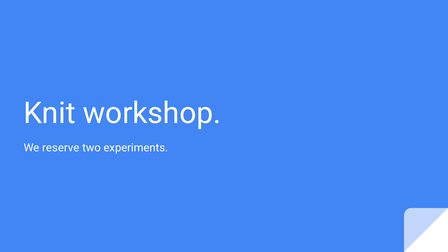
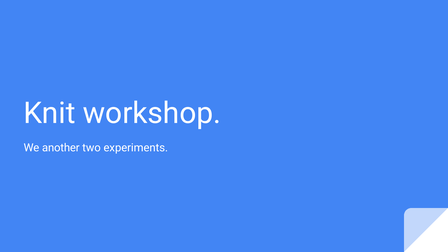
reserve: reserve -> another
